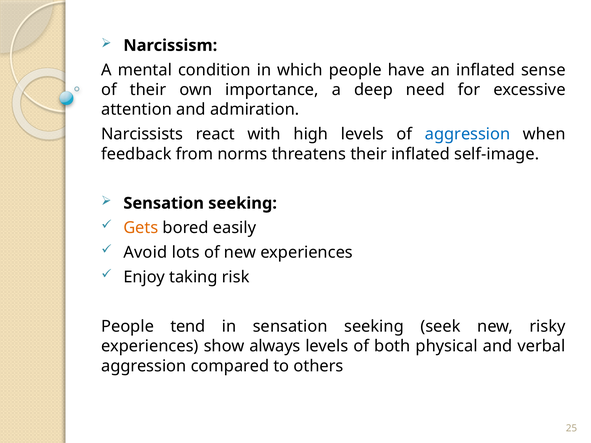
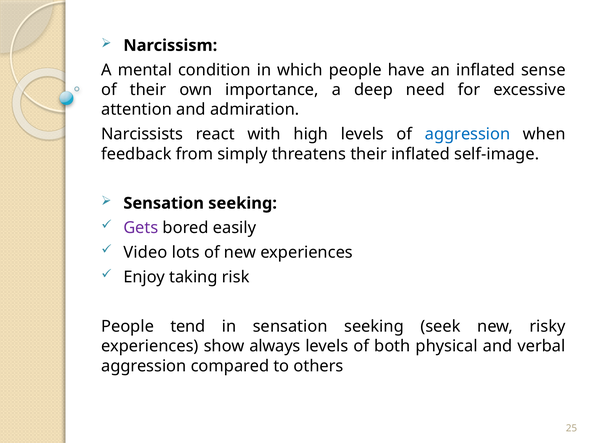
norms: norms -> simply
Gets colour: orange -> purple
Avoid: Avoid -> Video
